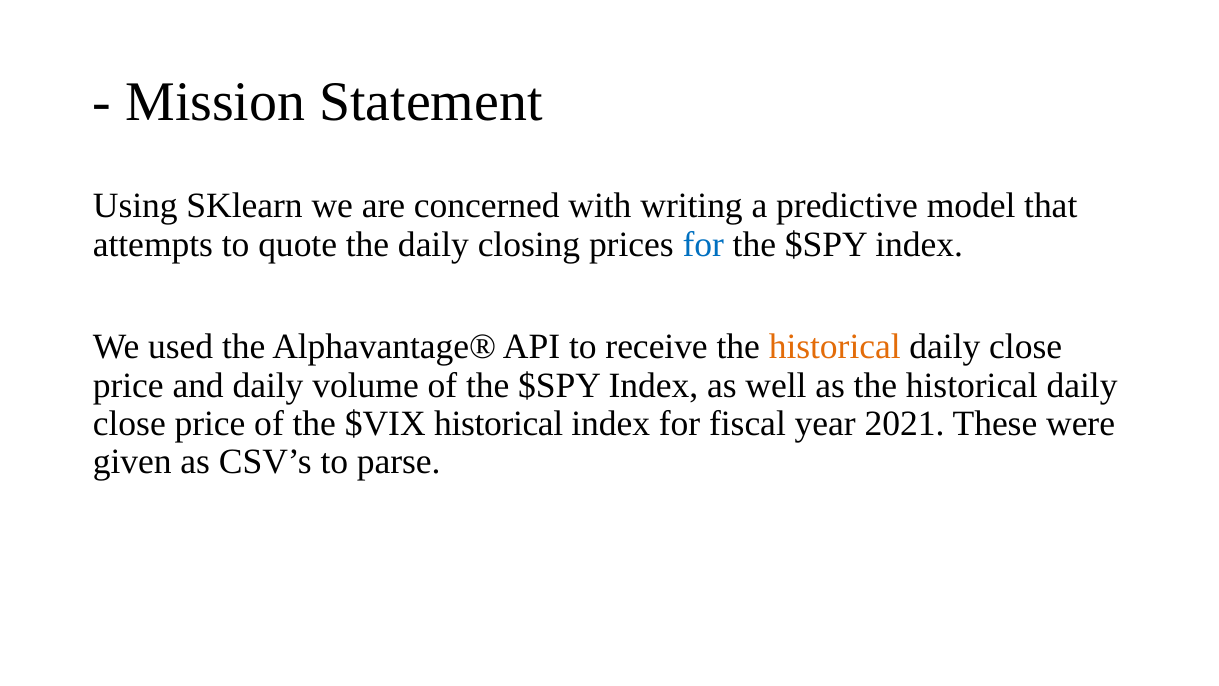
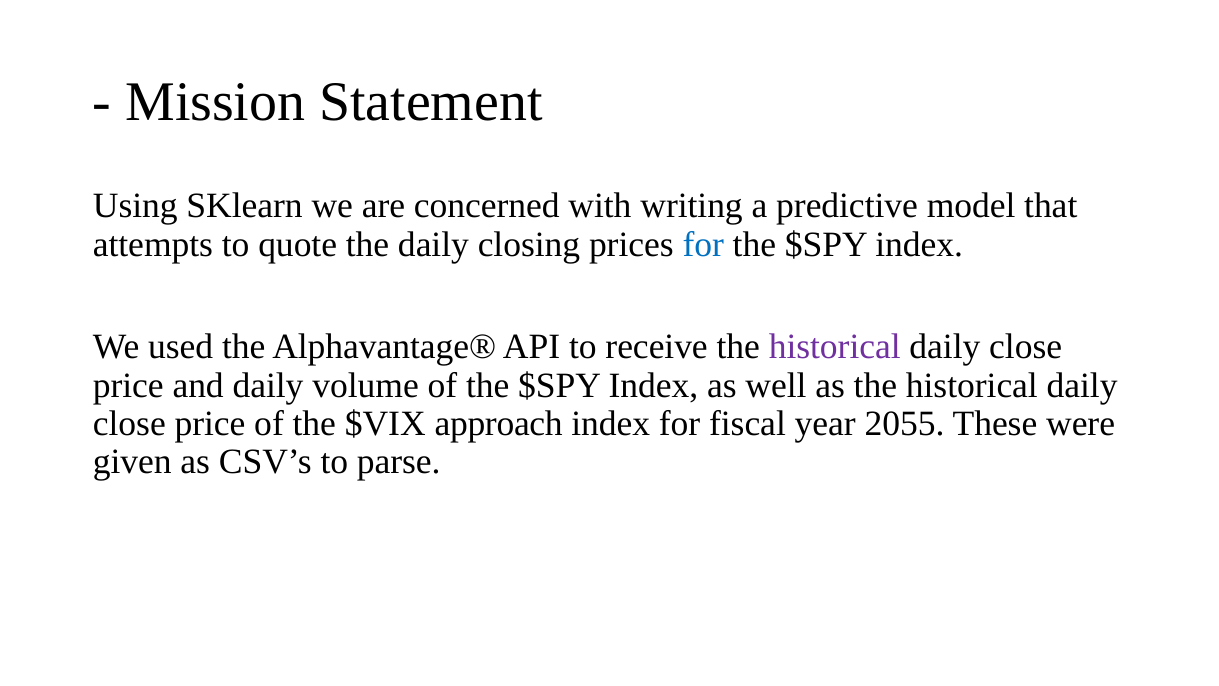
historical at (835, 347) colour: orange -> purple
$VIX historical: historical -> approach
2021: 2021 -> 2055
